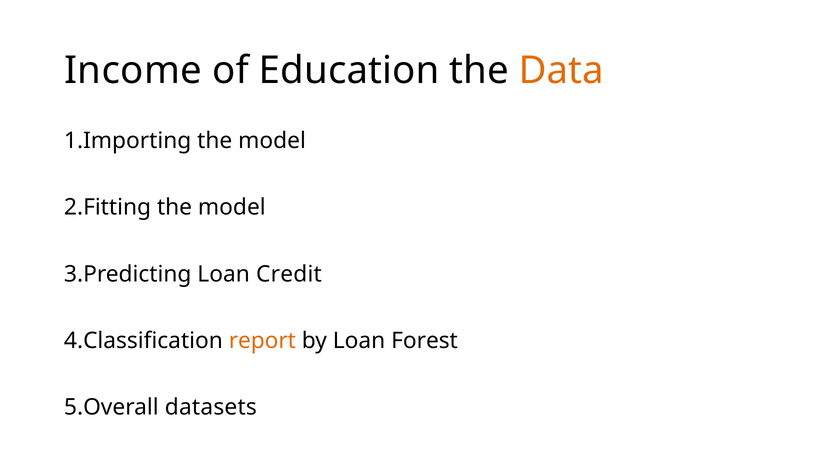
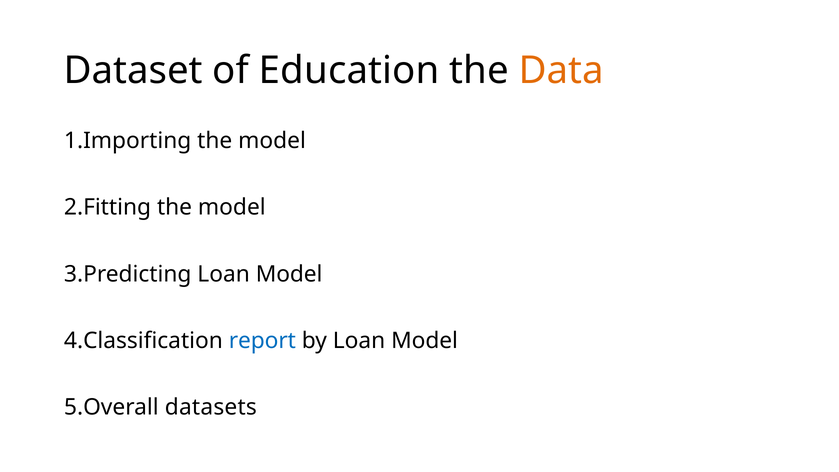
Income: Income -> Dataset
Credit at (289, 274): Credit -> Model
report colour: orange -> blue
by Loan Forest: Forest -> Model
